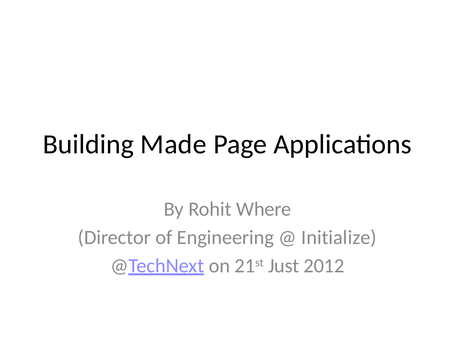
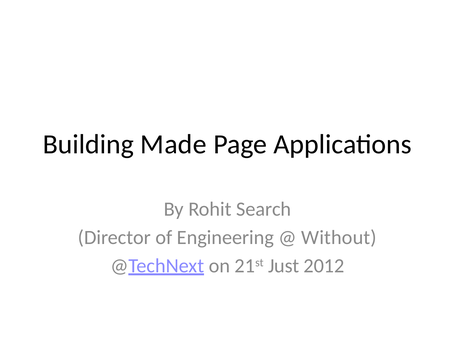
Where: Where -> Search
Initialize: Initialize -> Without
